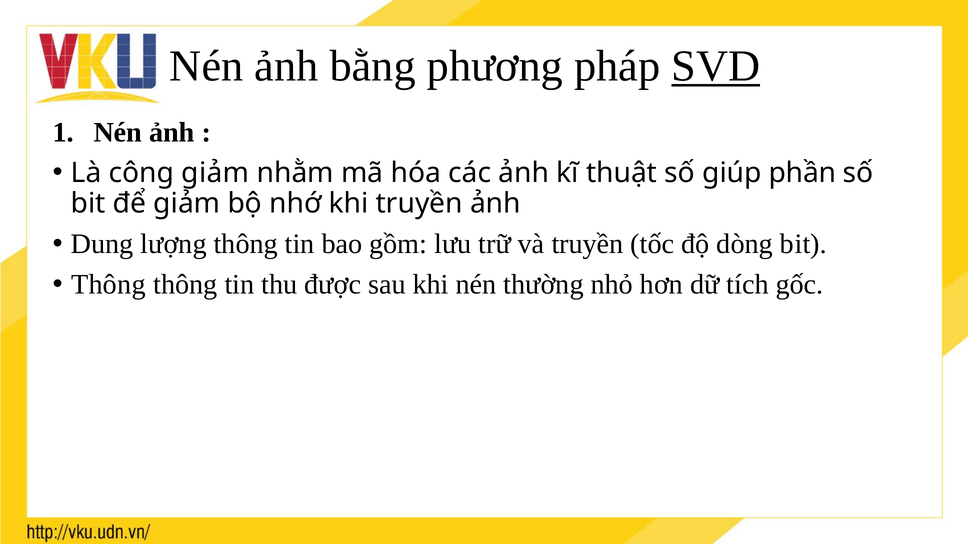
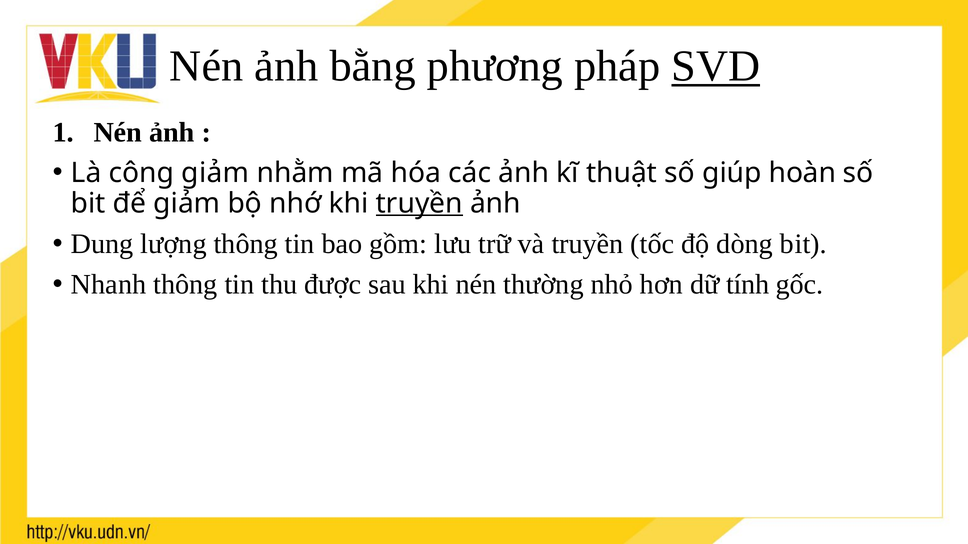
phần: phần -> hoàn
truyền at (419, 203) underline: none -> present
Thông at (108, 285): Thông -> Nhanh
tích: tích -> tính
